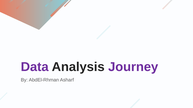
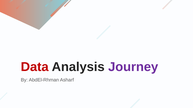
Data colour: purple -> red
